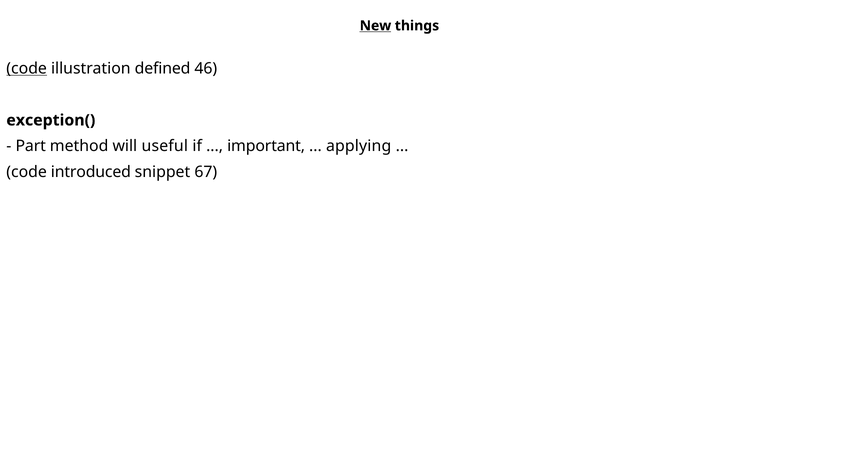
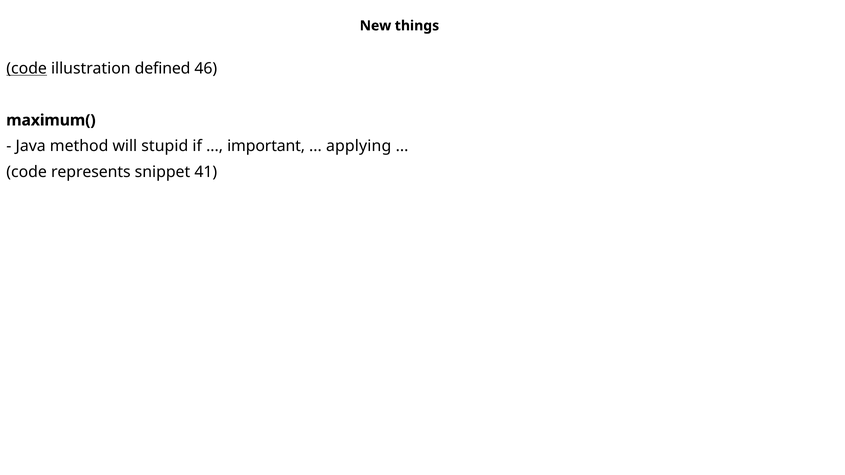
New underline: present -> none
exception(: exception( -> maximum(
Part: Part -> Java
useful: useful -> stupid
introduced: introduced -> represents
67: 67 -> 41
